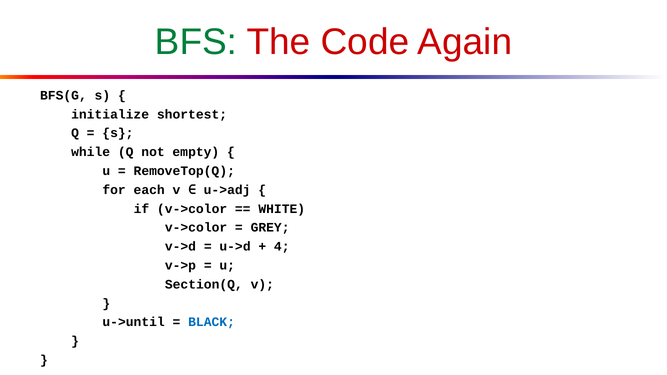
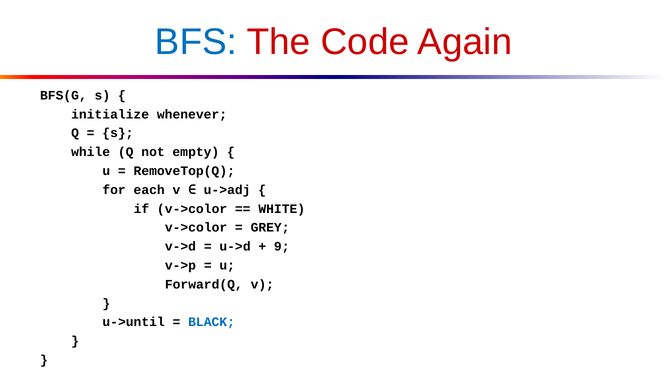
BFS colour: green -> blue
shortest: shortest -> whenever
4: 4 -> 9
Section(Q: Section(Q -> Forward(Q
